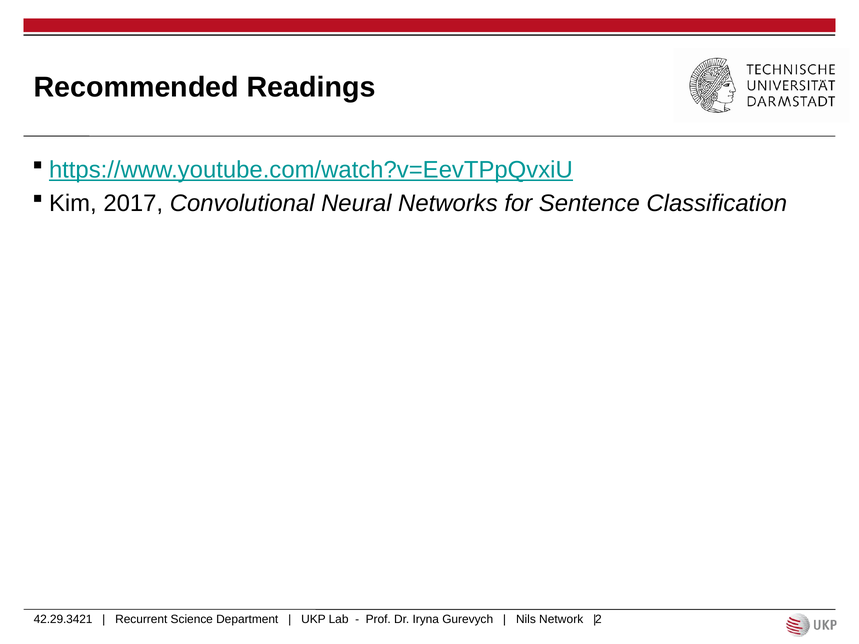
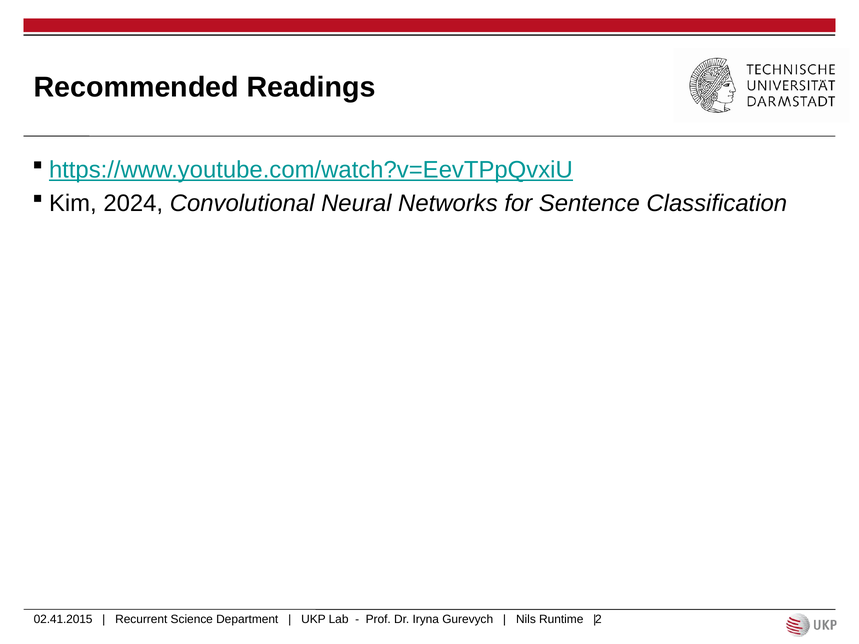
2017: 2017 -> 2024
42.29.3421: 42.29.3421 -> 02.41.2015
Network: Network -> Runtime
